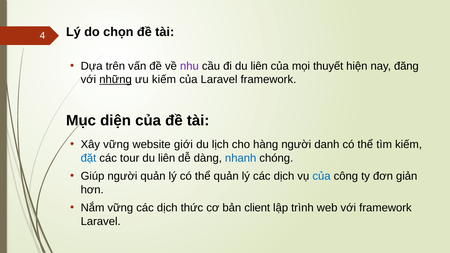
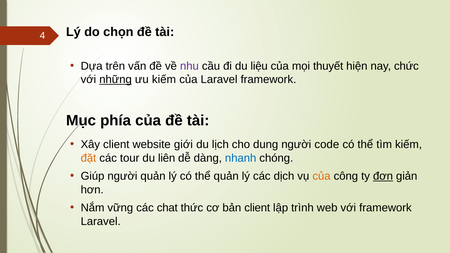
đi du liên: liên -> liệu
đăng: đăng -> chức
diện: diện -> phía
Xây vững: vững -> client
hàng: hàng -> dung
danh: danh -> code
đặt colour: blue -> orange
của at (321, 176) colour: blue -> orange
đơn underline: none -> present
vững các dịch: dịch -> chat
